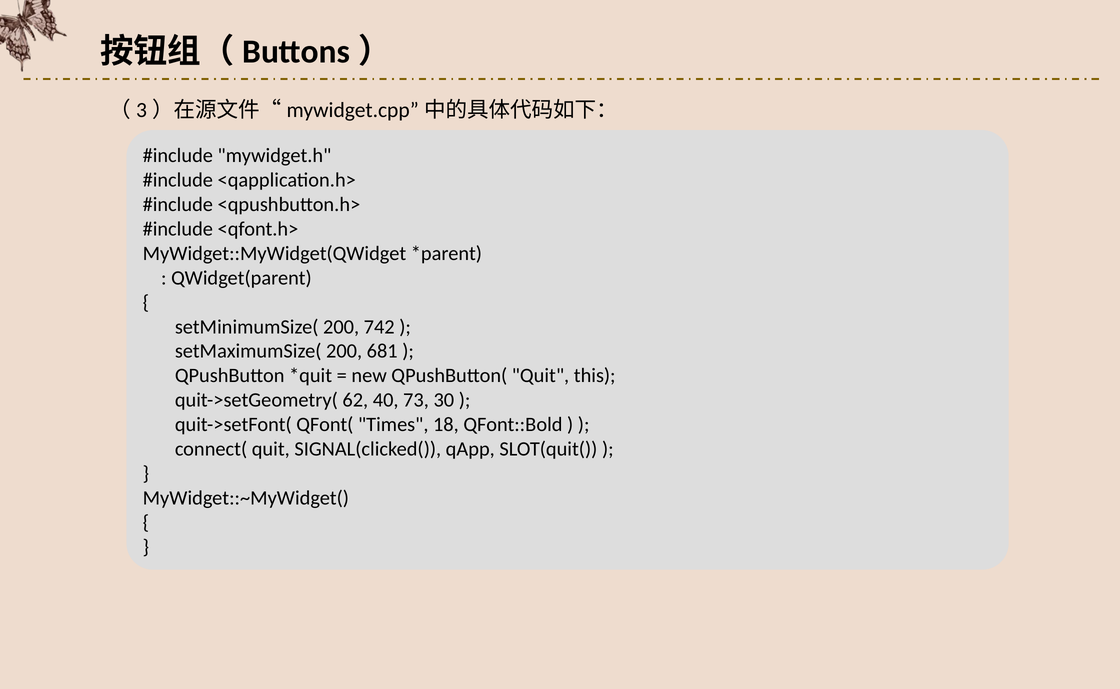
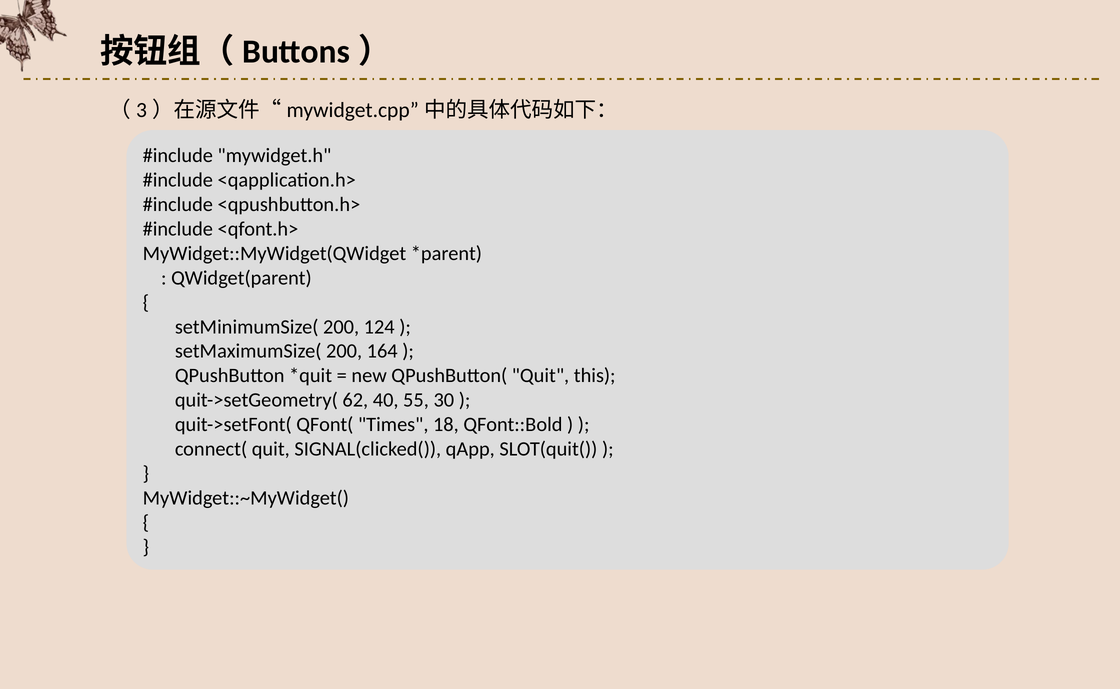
742: 742 -> 124
681: 681 -> 164
73: 73 -> 55
